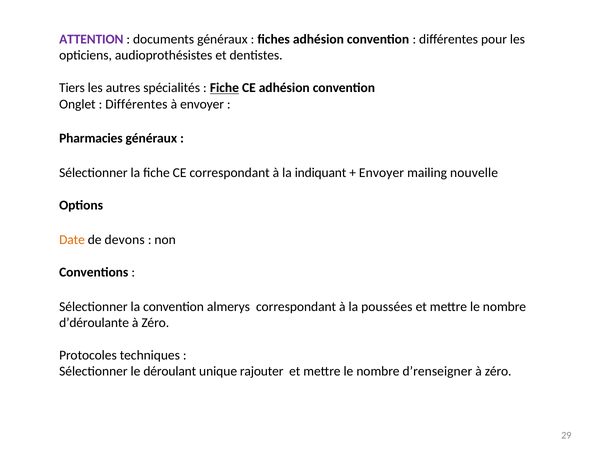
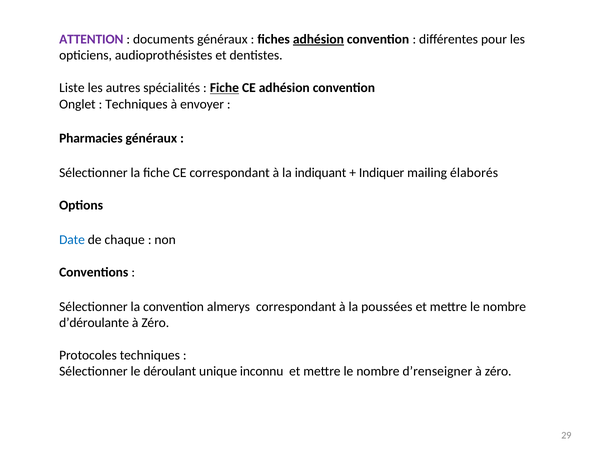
adhésion at (318, 39) underline: none -> present
Tiers: Tiers -> Liste
Différentes at (136, 104): Différentes -> Techniques
Envoyer at (382, 173): Envoyer -> Indiquer
nouvelle: nouvelle -> élaborés
Date colour: orange -> blue
devons: devons -> chaque
rajouter: rajouter -> inconnu
